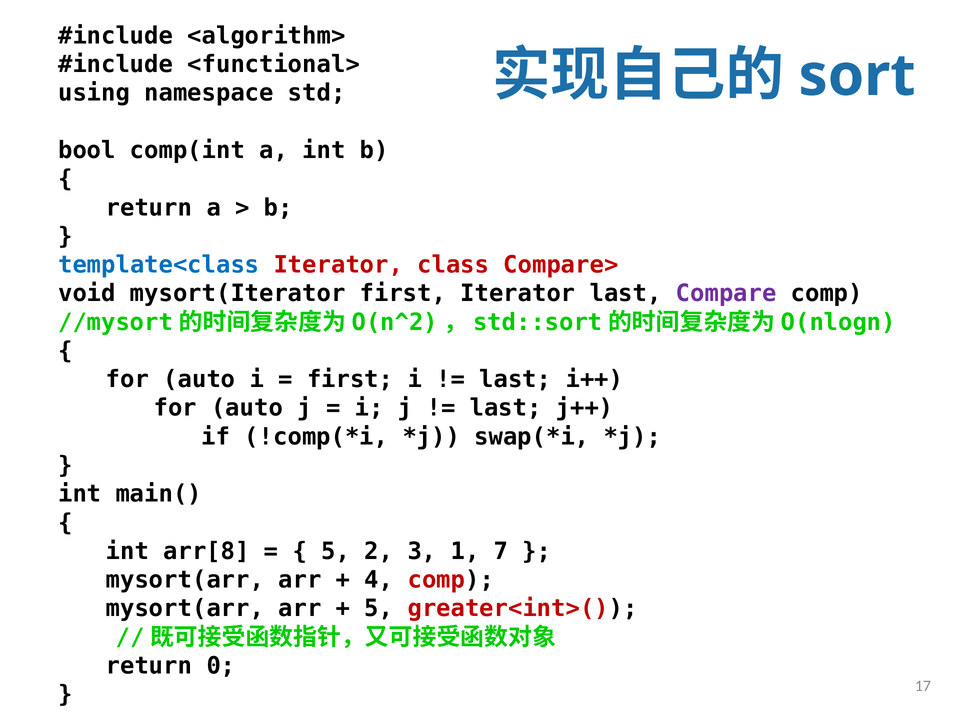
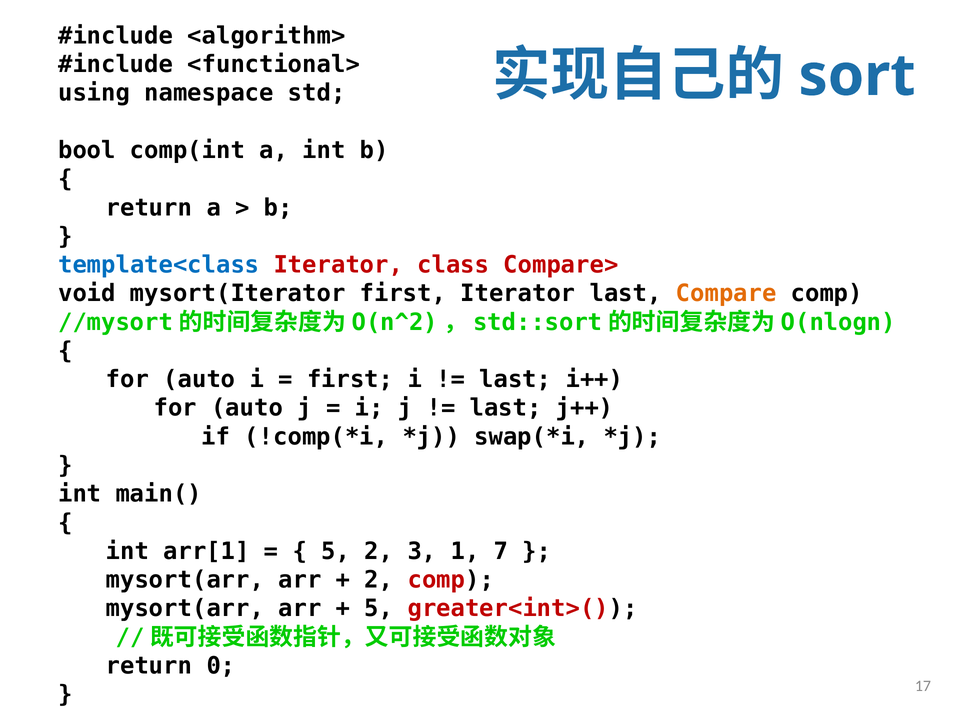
Compare colour: purple -> orange
arr[8: arr[8 -> arr[1
4 at (379, 580): 4 -> 2
